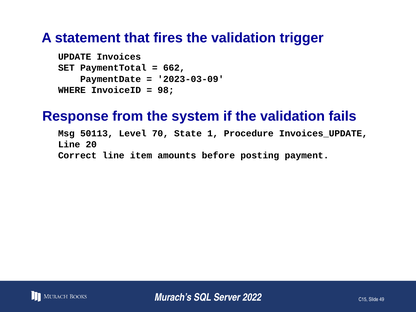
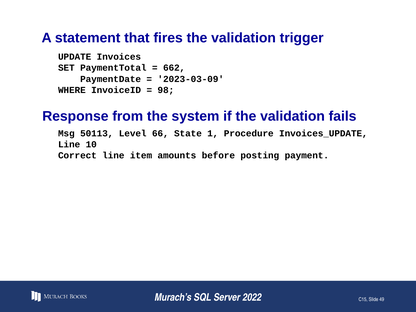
70: 70 -> 66
20: 20 -> 10
